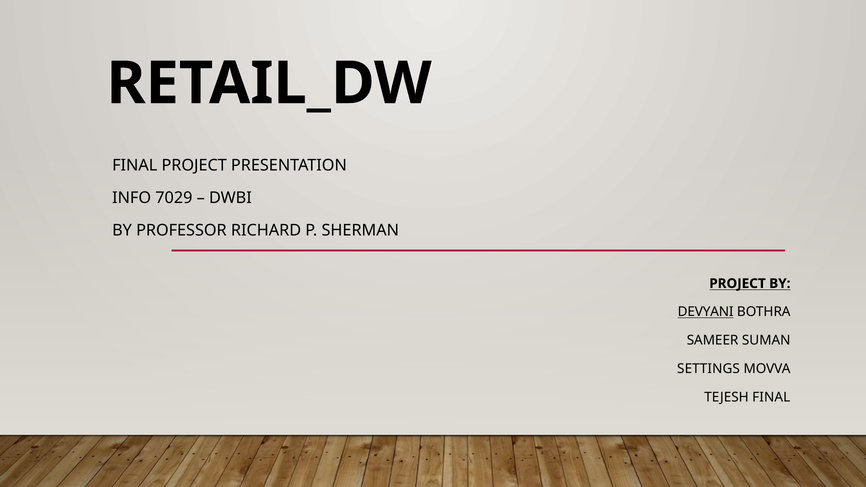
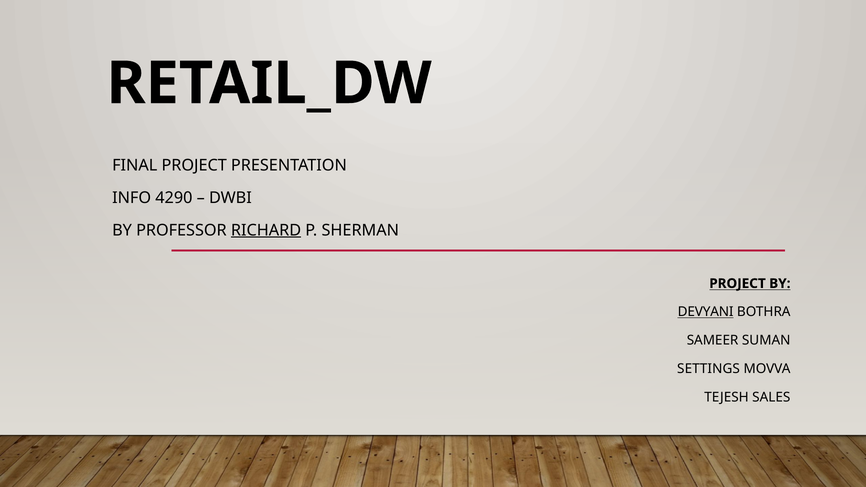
7029: 7029 -> 4290
RICHARD underline: none -> present
TEJESH FINAL: FINAL -> SALES
